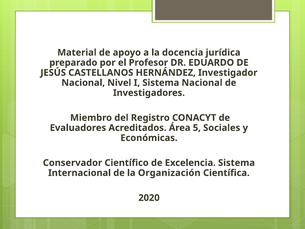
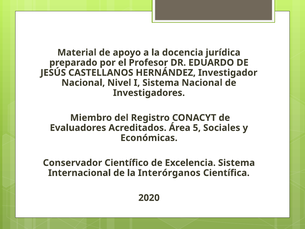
Organización: Organización -> Interórganos
